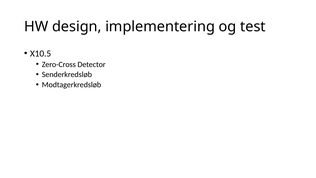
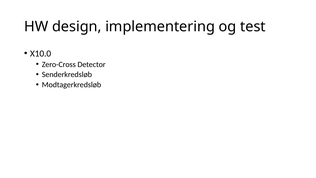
X10.5: X10.5 -> X10.0
